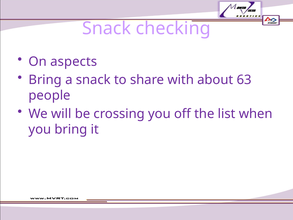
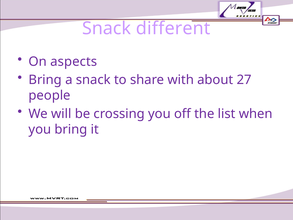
checking: checking -> different
63: 63 -> 27
